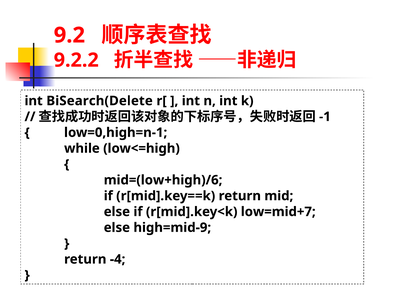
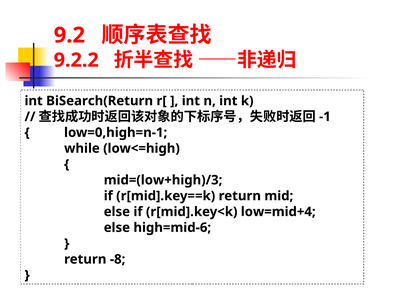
BiSearch(Delete: BiSearch(Delete -> BiSearch(Return
mid=(low+high)/6: mid=(low+high)/6 -> mid=(low+high)/3
low=mid+7: low=mid+7 -> low=mid+4
high=mid-9: high=mid-9 -> high=mid-6
-4: -4 -> -8
